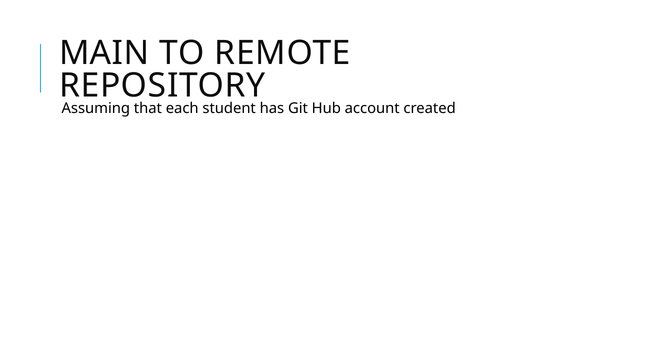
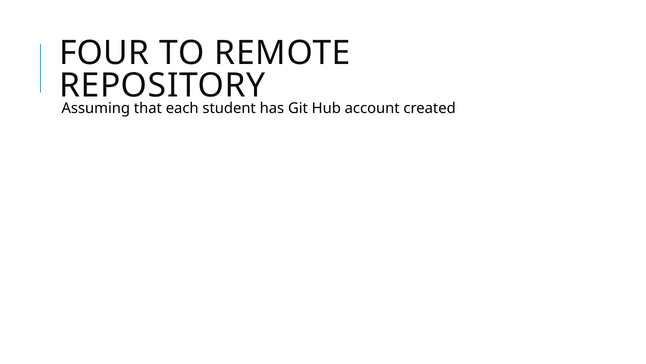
MAIN: MAIN -> FOUR
